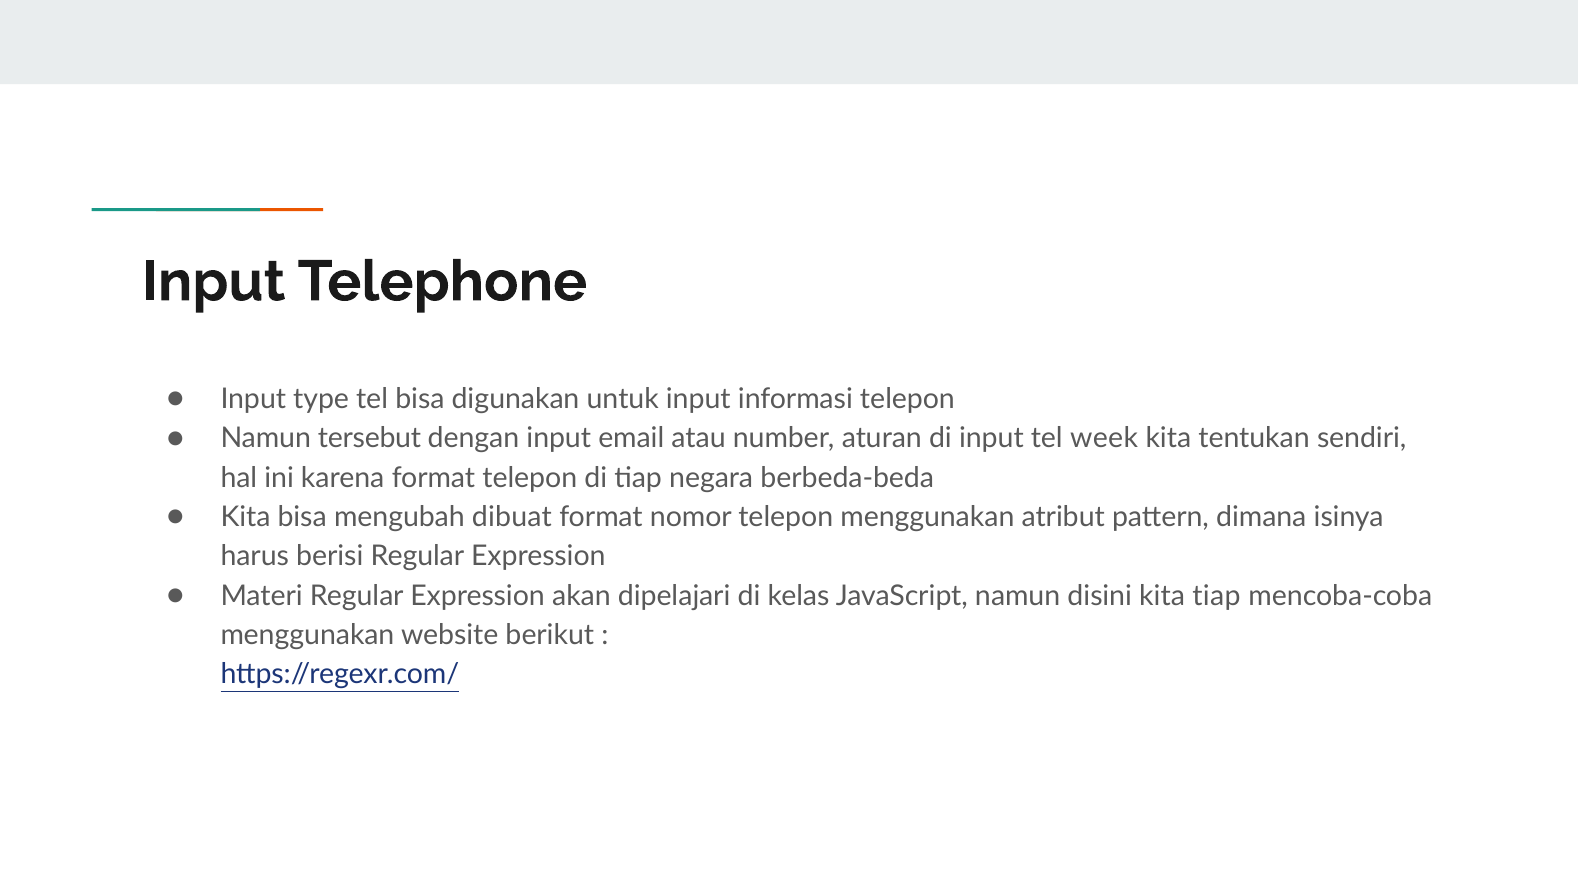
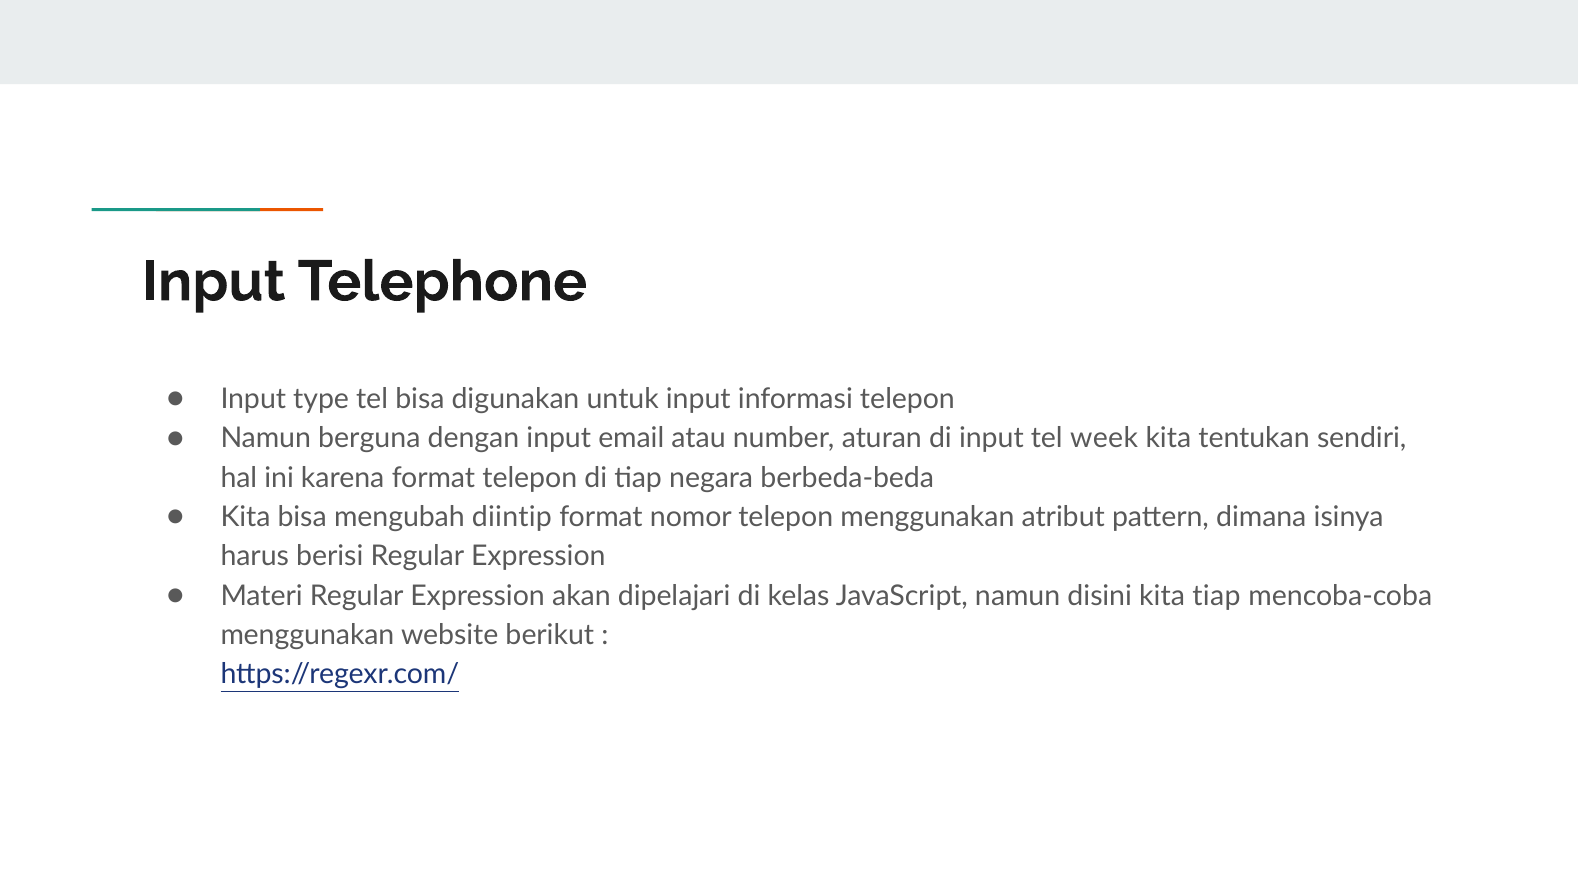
tersebut: tersebut -> berguna
dibuat: dibuat -> diintip
